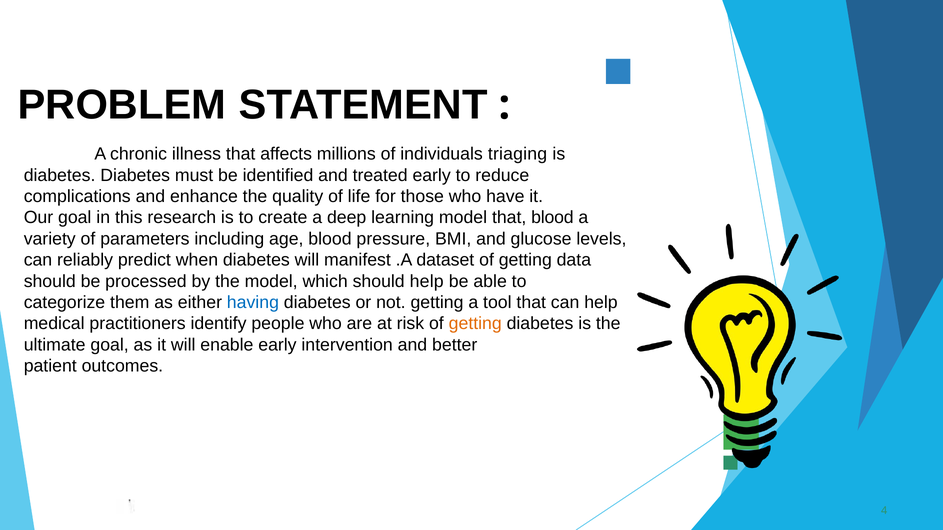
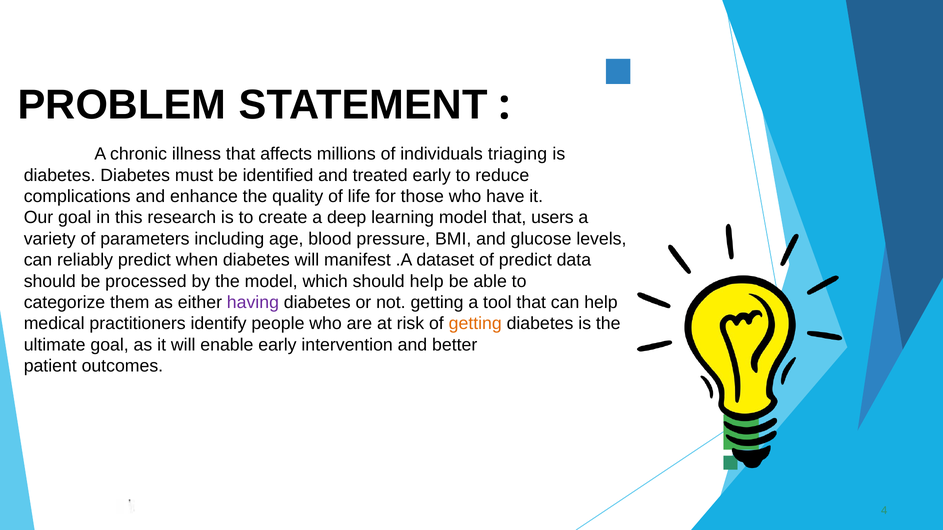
that blood: blood -> users
dataset of getting: getting -> predict
having colour: blue -> purple
